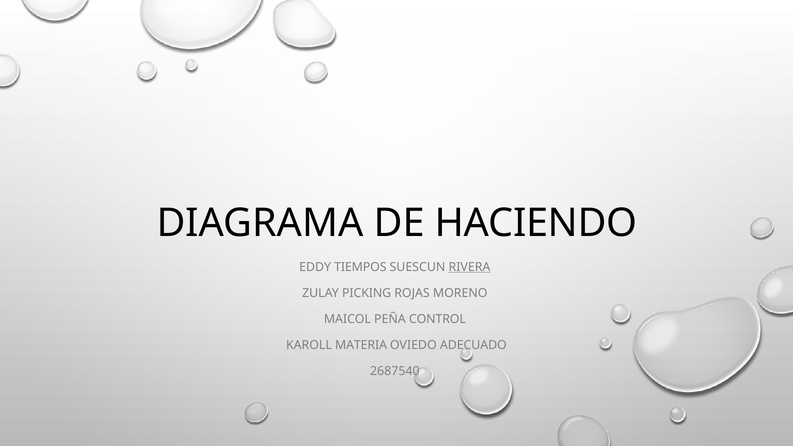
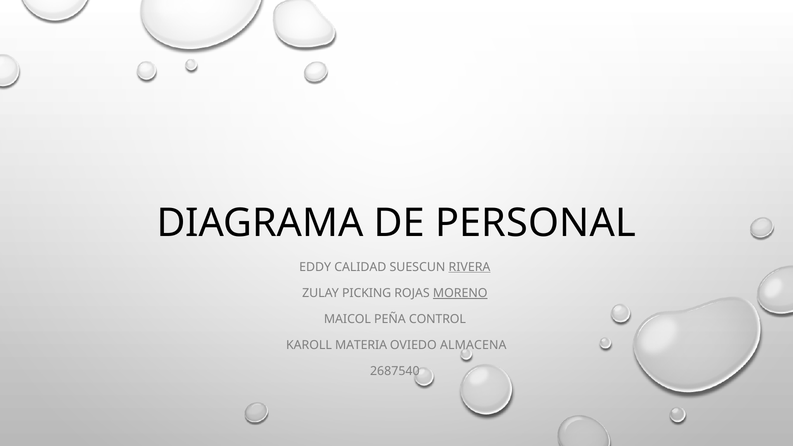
HACIENDO: HACIENDO -> PERSONAL
TIEMPOS: TIEMPOS -> CALIDAD
MORENO underline: none -> present
ADECUADO: ADECUADO -> ALMACENA
